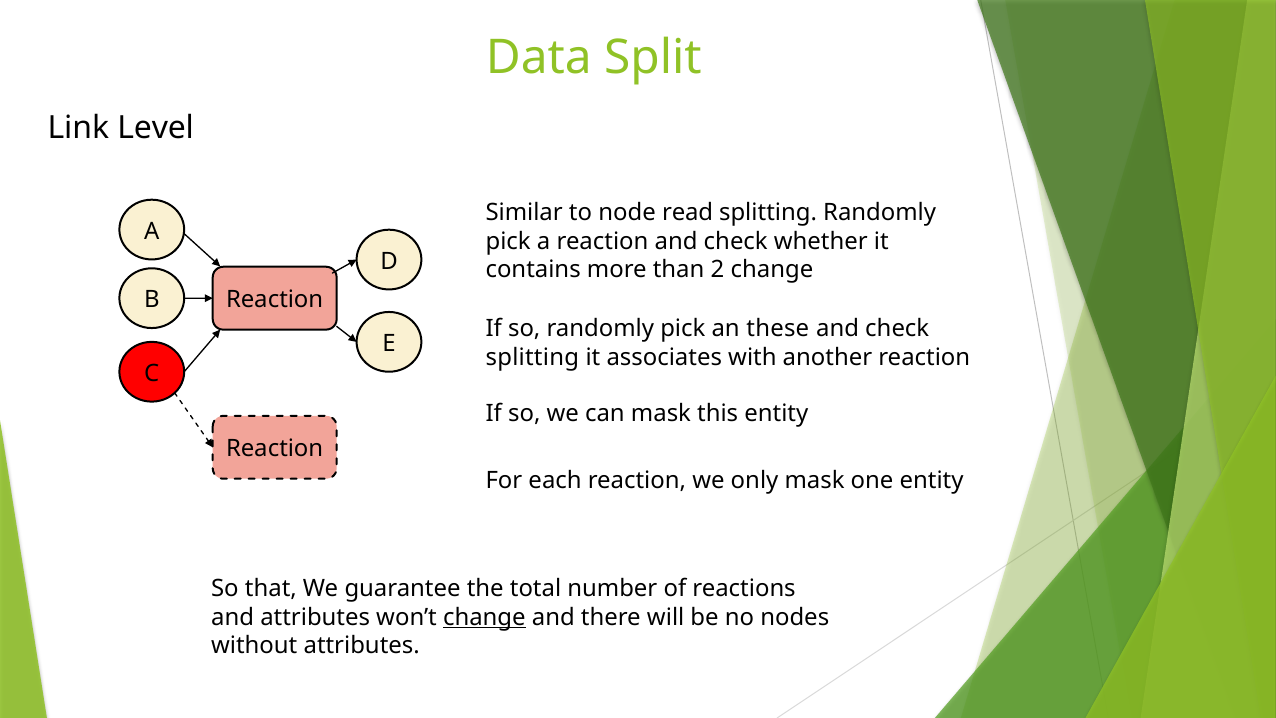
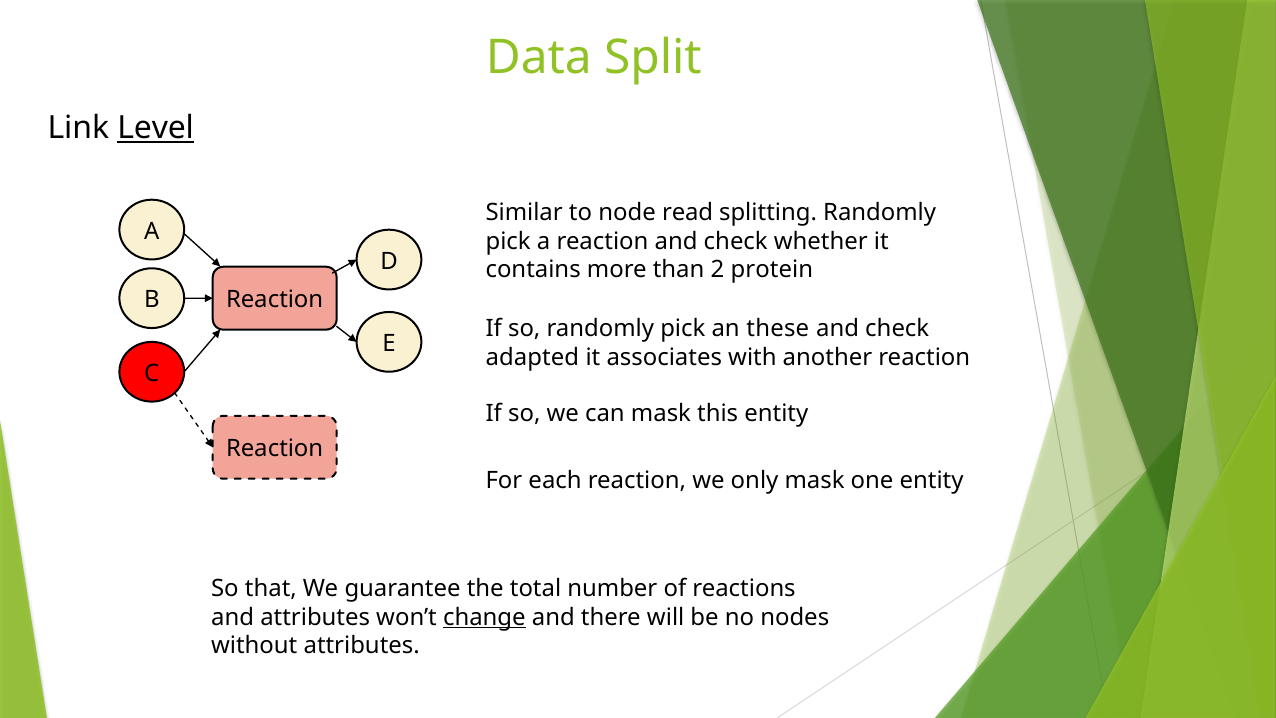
Level underline: none -> present
2 change: change -> protein
splitting at (532, 357): splitting -> adapted
